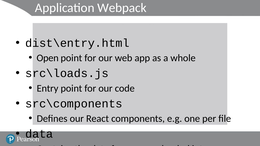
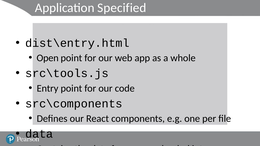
Webpack: Webpack -> Specified
src\loads.js: src\loads.js -> src\tools.js
